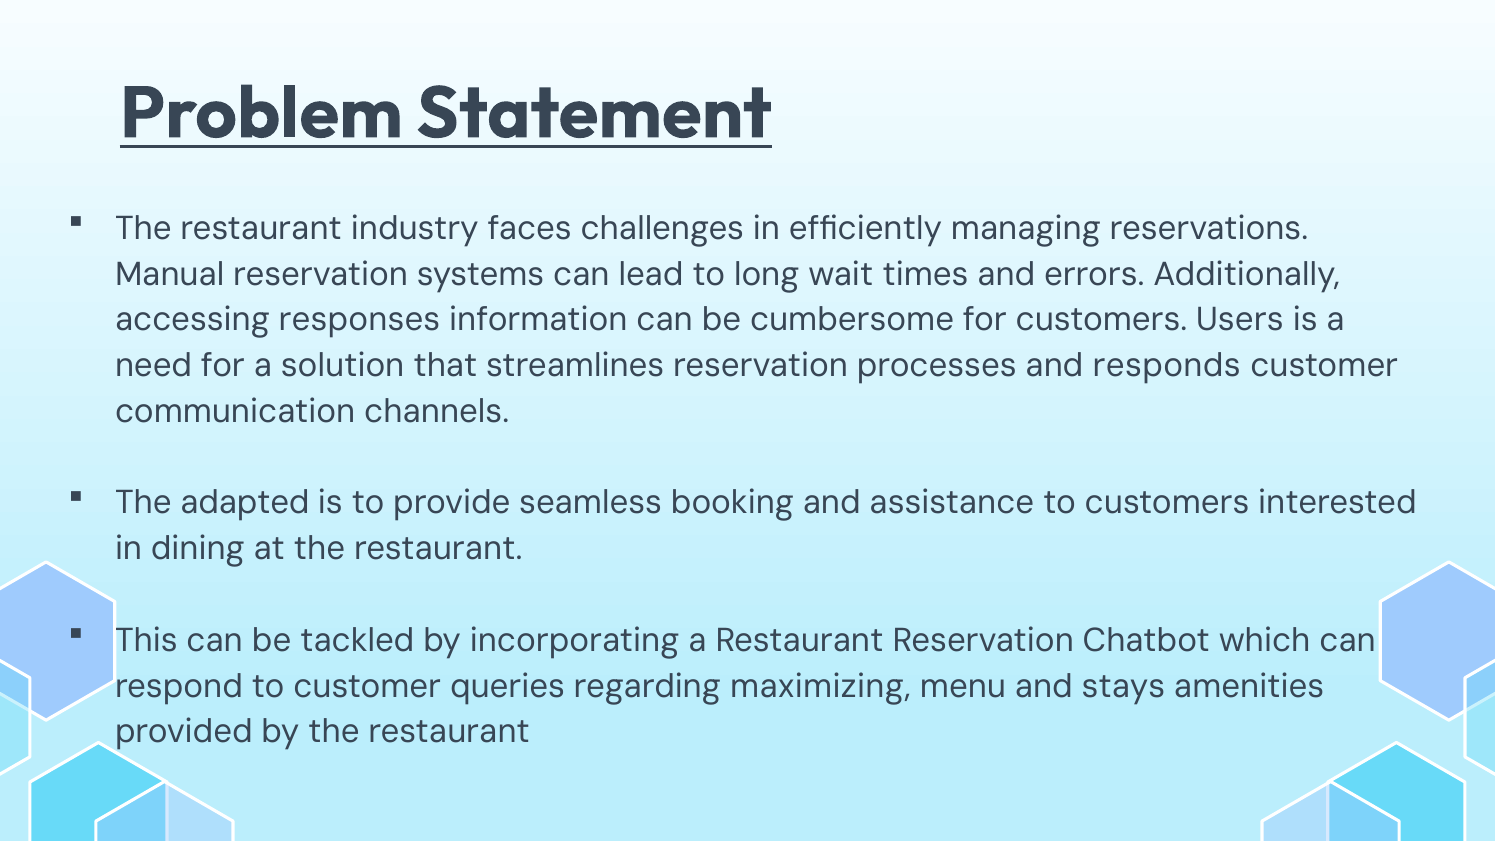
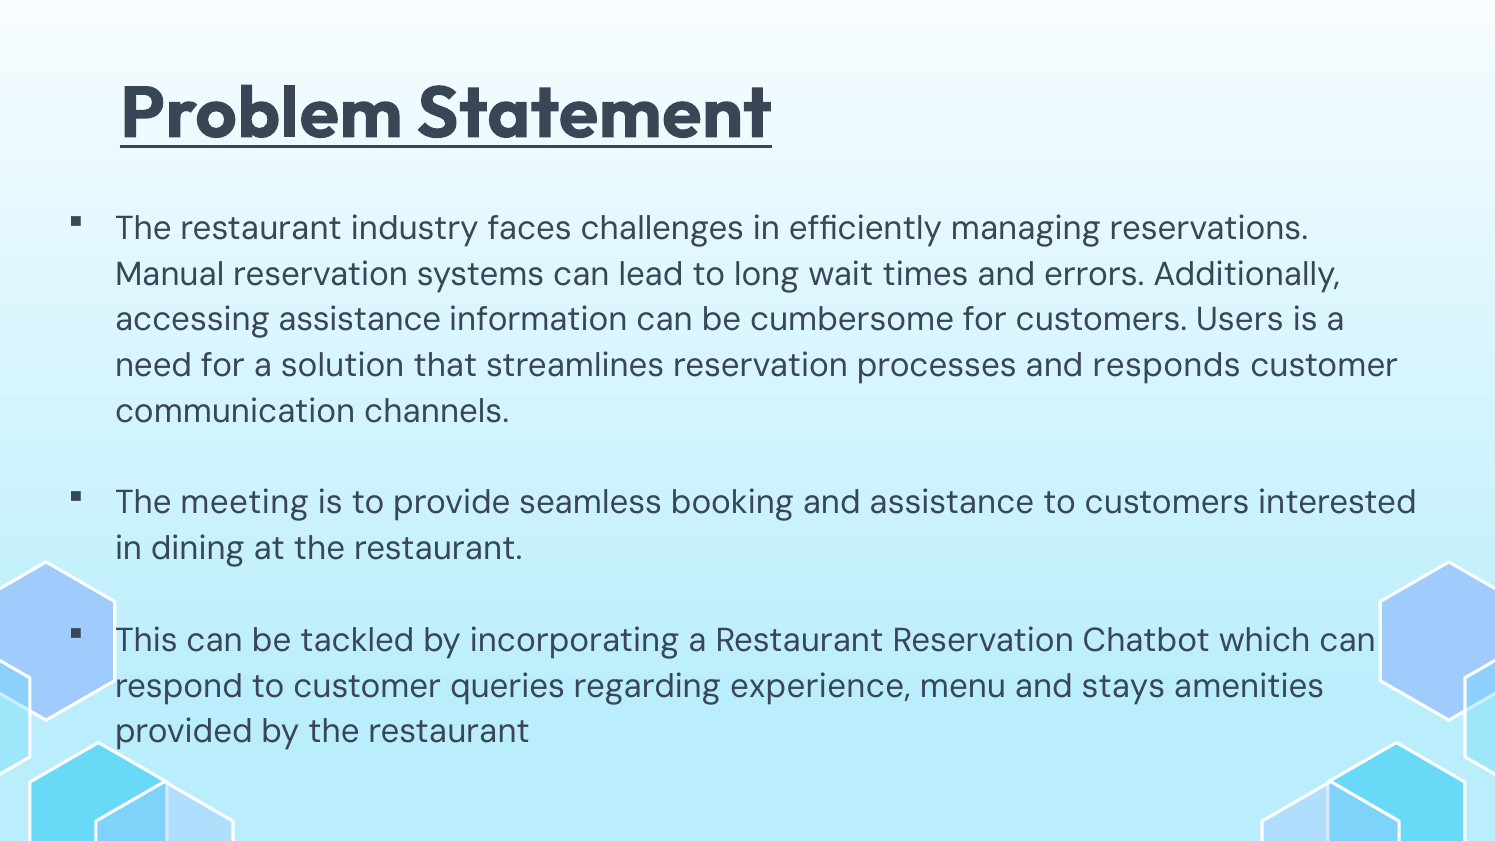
accessing responses: responses -> assistance
adapted: adapted -> meeting
maximizing: maximizing -> experience
